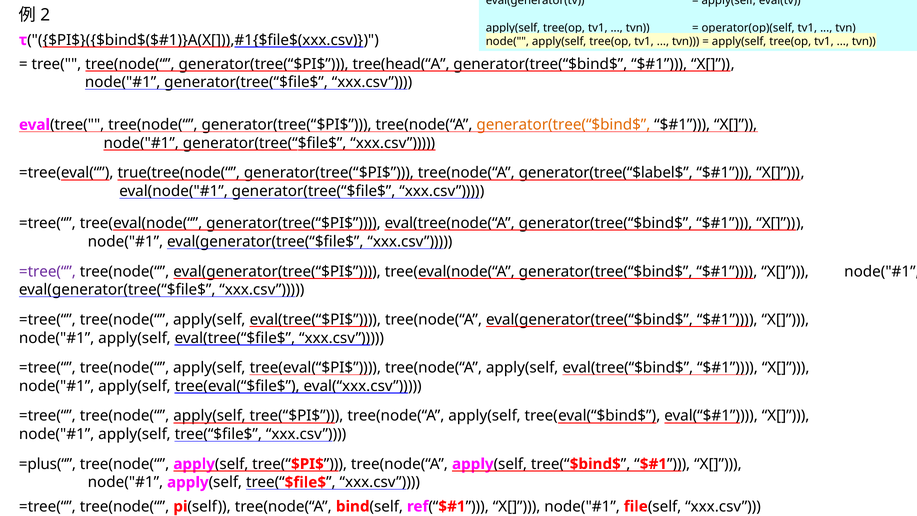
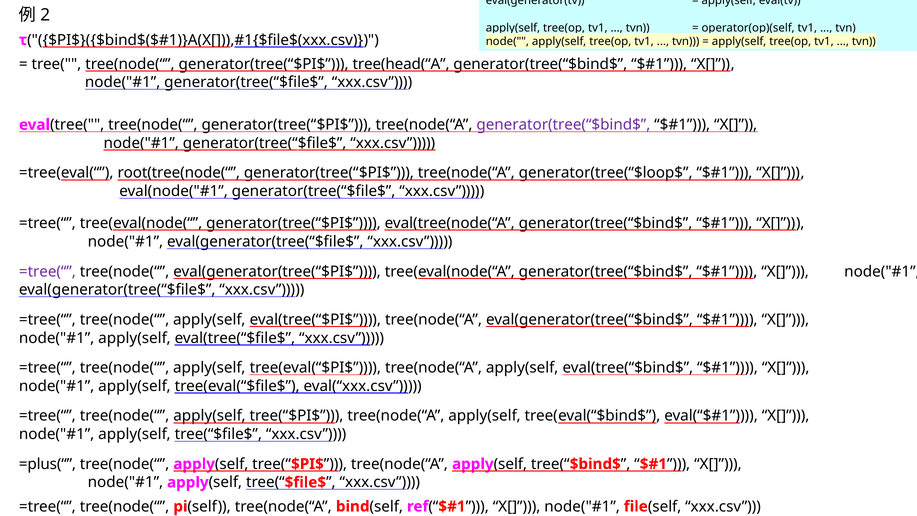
generator(tree(“$bind$ at (563, 125) colour: orange -> purple
true(tree(node(“: true(tree(node(“ -> root(tree(node(“
generator(tree(“$label$: generator(tree(“$label$ -> generator(tree(“$loop$
